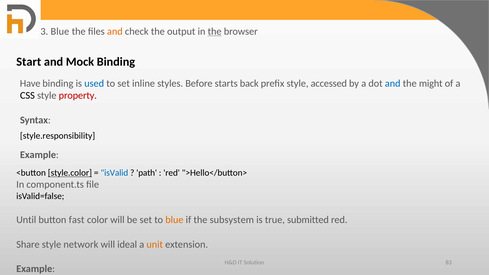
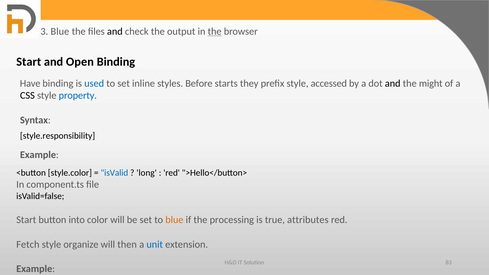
and at (115, 31) colour: orange -> black
Mock: Mock -> Open
back: back -> they
and at (393, 83) colour: blue -> black
property colour: red -> blue
style.color underline: present -> none
path: path -> long
Until at (26, 220): Until -> Start
fast: fast -> into
subsystem: subsystem -> processing
submitted: submitted -> attributes
Share: Share -> Fetch
network: network -> organize
ideal: ideal -> then
unit colour: orange -> blue
